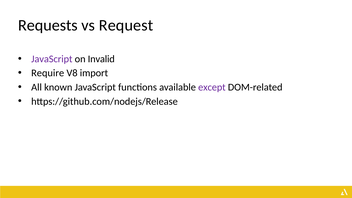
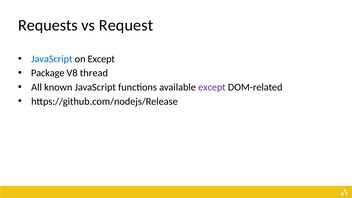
JavaScript at (52, 59) colour: purple -> blue
on Invalid: Invalid -> Except
Require: Require -> Package
import: import -> thread
